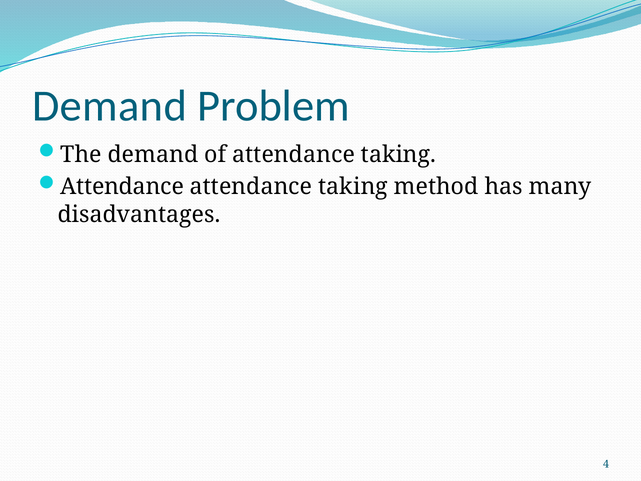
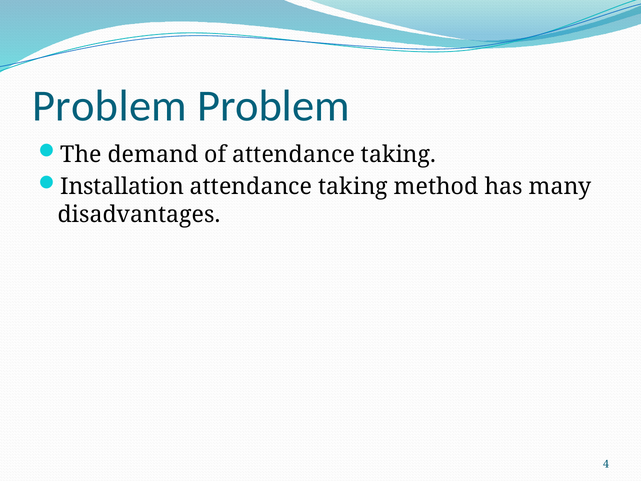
Demand at (109, 106): Demand -> Problem
Attendance at (122, 187): Attendance -> Installation
